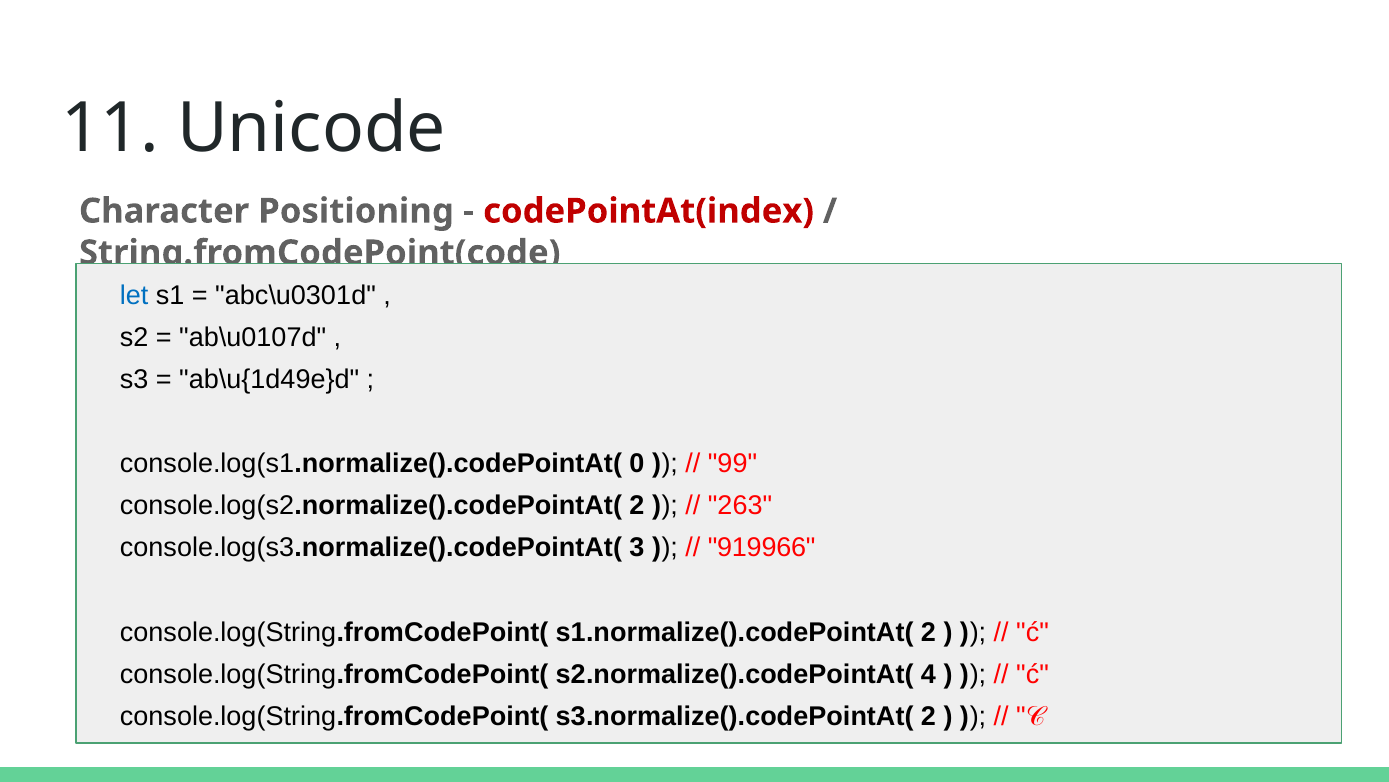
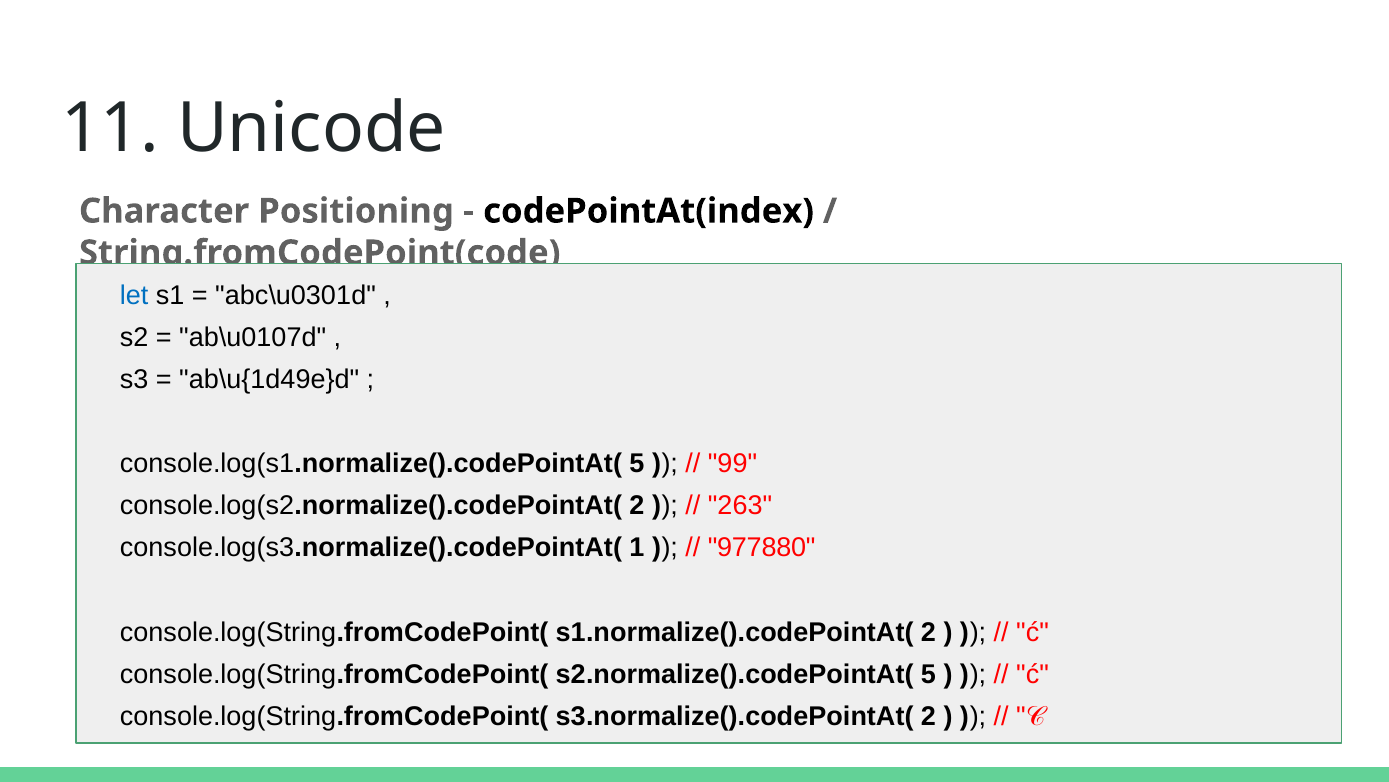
codePointAt(index colour: red -> black
console.log(s1.normalize().codePointAt( 0: 0 -> 5
3: 3 -> 1
919966: 919966 -> 977880
s2.normalize().codePointAt( 4: 4 -> 5
